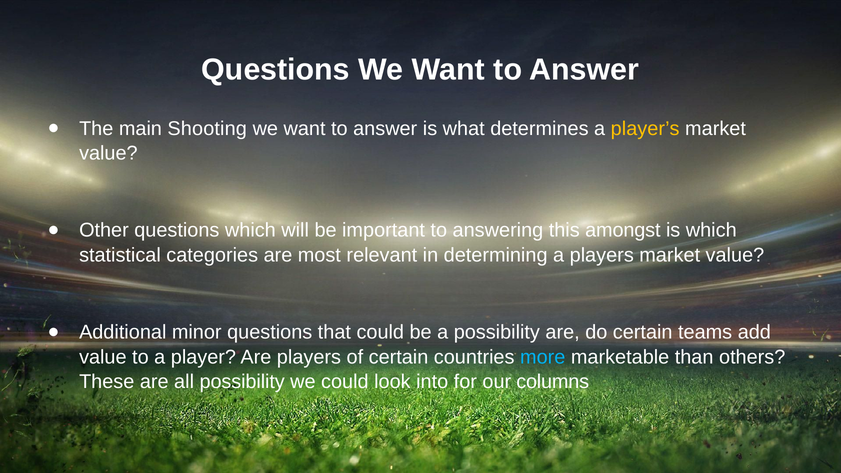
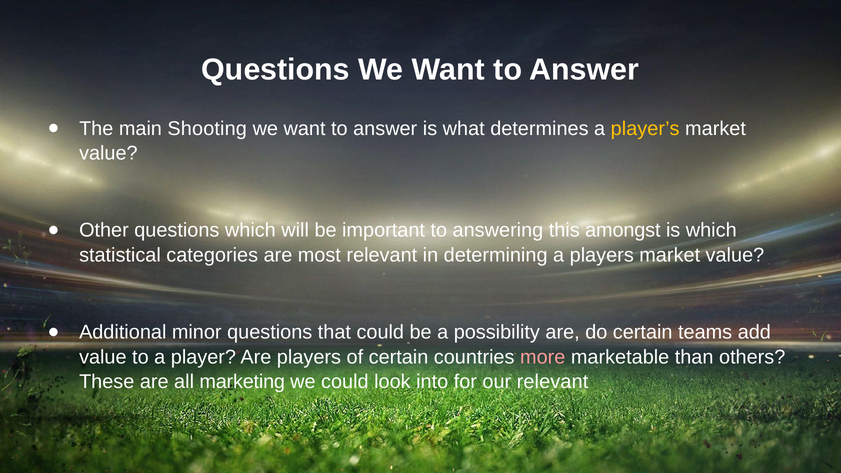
more colour: light blue -> pink
all possibility: possibility -> marketing
our columns: columns -> relevant
